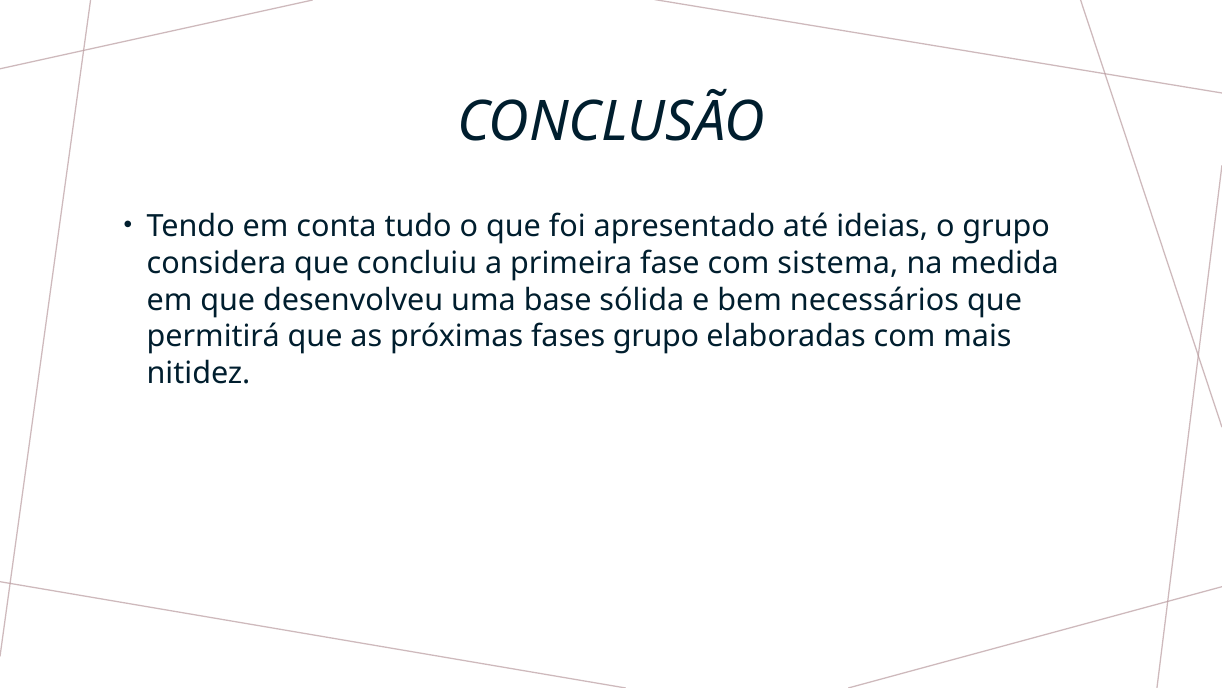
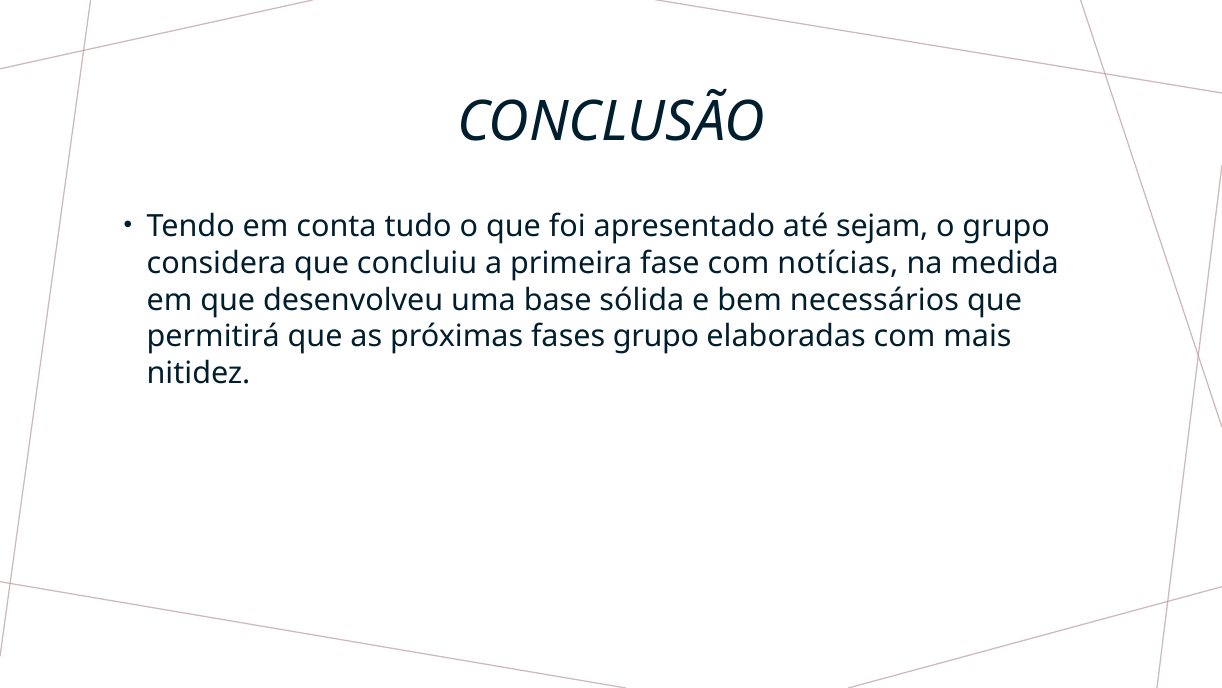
ideias: ideias -> sejam
sistema: sistema -> notícias
